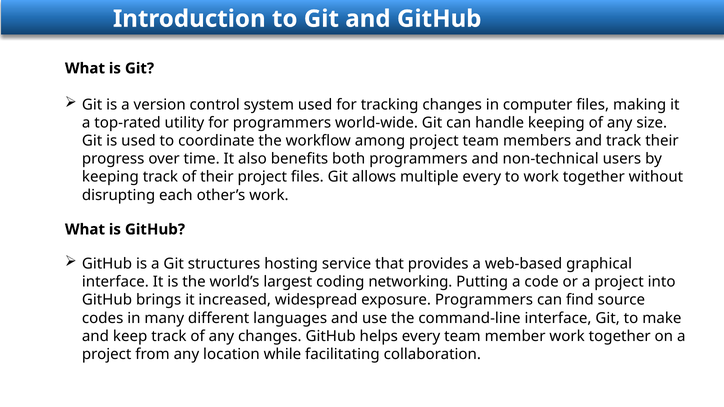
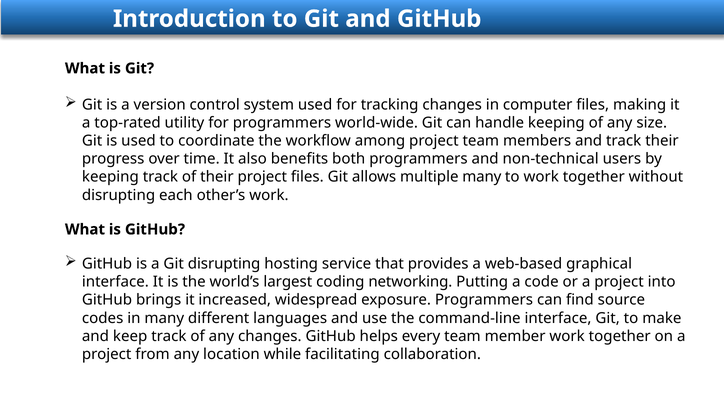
multiple every: every -> many
Git structures: structures -> disrupting
